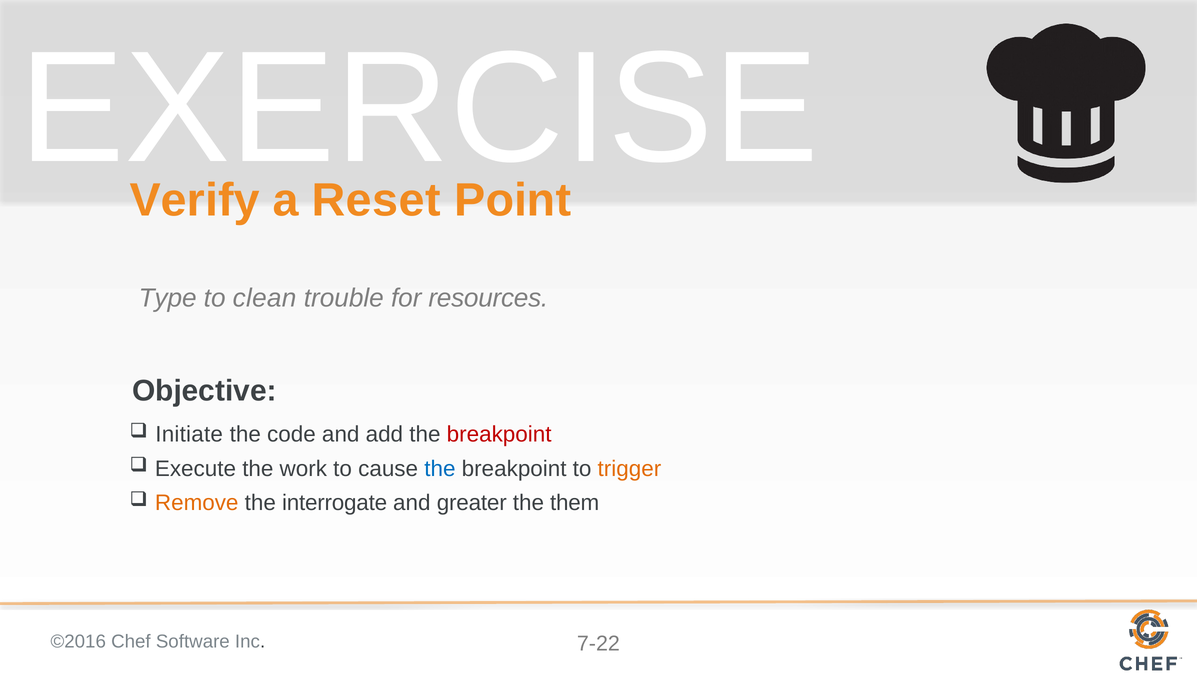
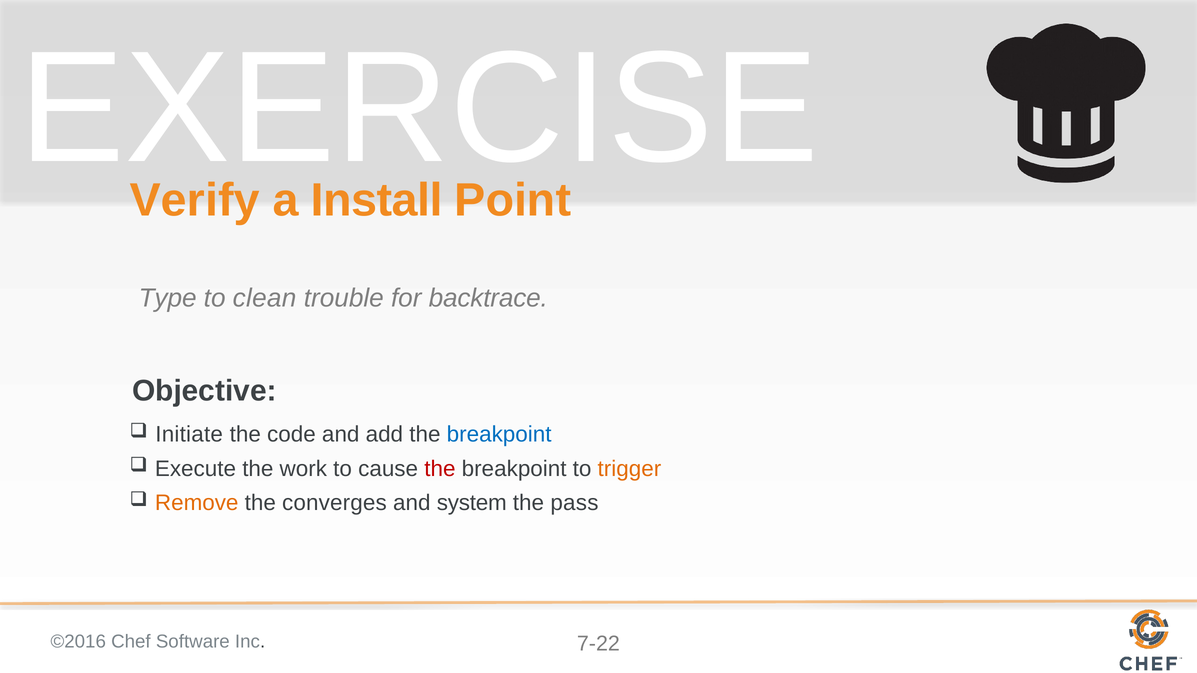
Reset: Reset -> Install
resources: resources -> backtrace
breakpoint at (499, 434) colour: red -> blue
the at (440, 469) colour: blue -> red
interrogate: interrogate -> converges
greater: greater -> system
them: them -> pass
